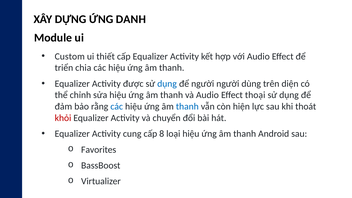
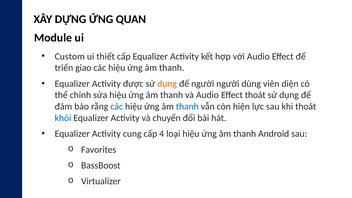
DANH: DANH -> QUAN
chia: chia -> giao
dụng at (167, 84) colour: blue -> orange
trên: trên -> viên
Effect thoại: thoại -> thoát
khỏi colour: red -> blue
8: 8 -> 4
